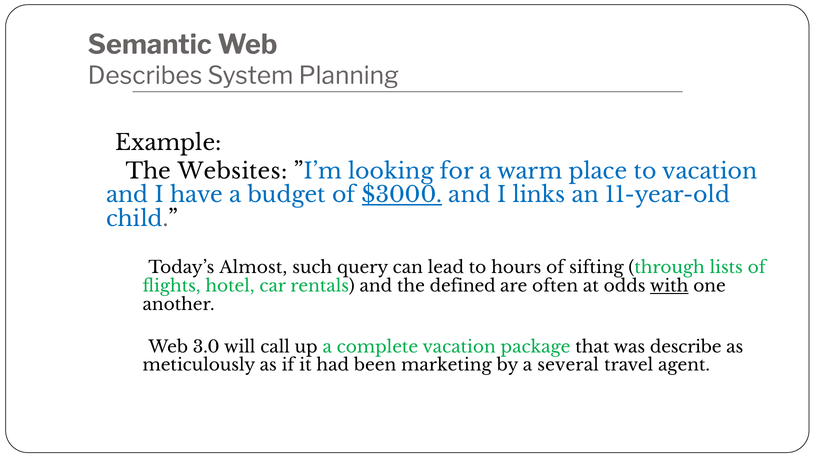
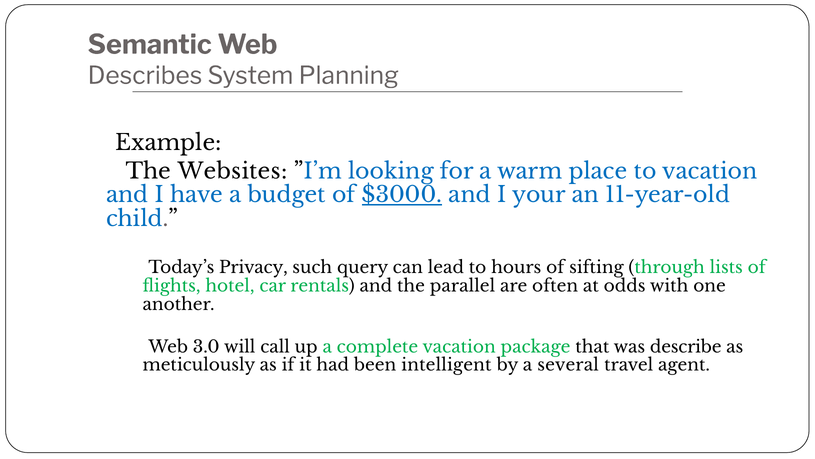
links: links -> your
Almost: Almost -> Privacy
defined: defined -> parallel
with underline: present -> none
marketing: marketing -> intelligent
